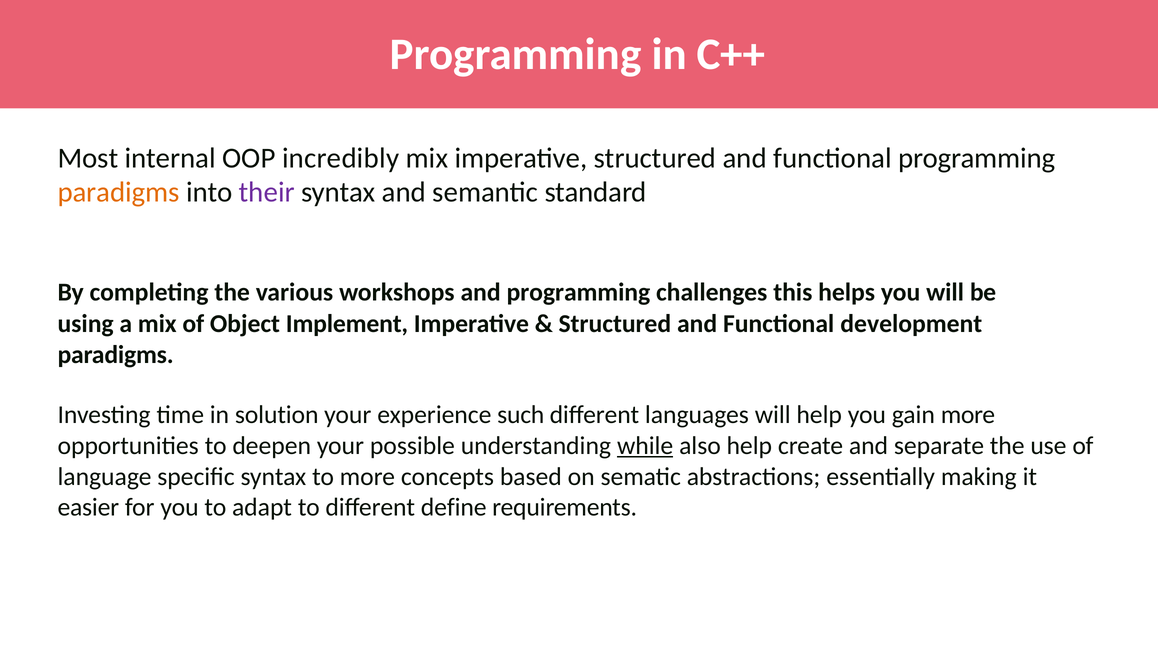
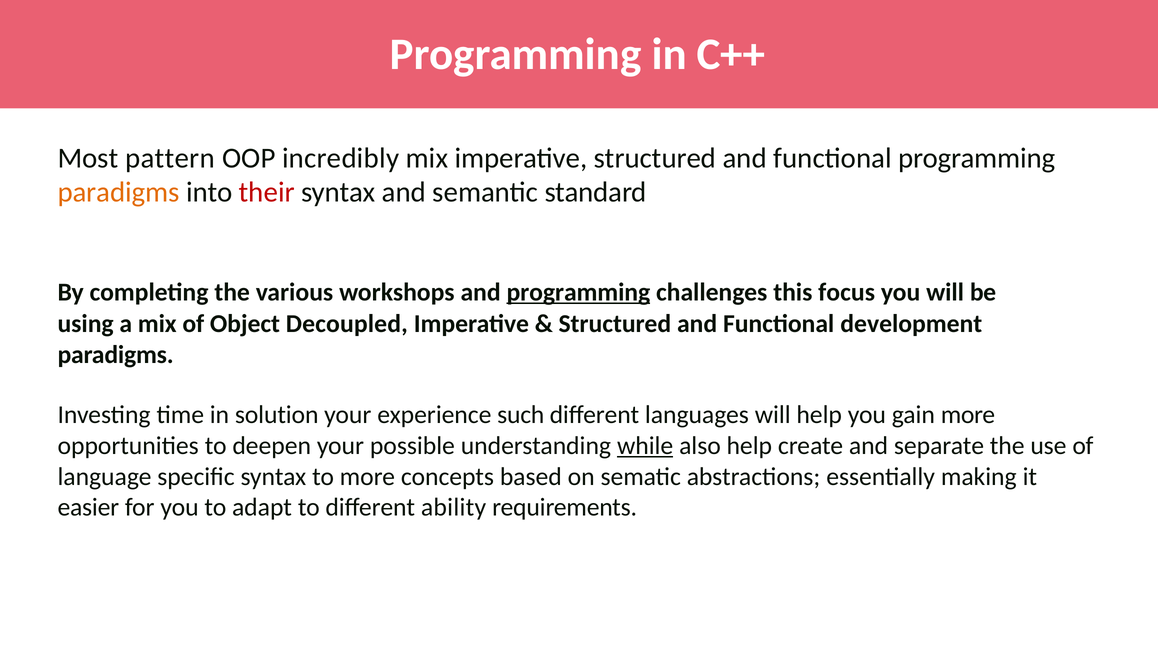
internal: internal -> pattern
their colour: purple -> red
programming at (578, 293) underline: none -> present
helps: helps -> focus
Implement: Implement -> Decoupled
define: define -> ability
